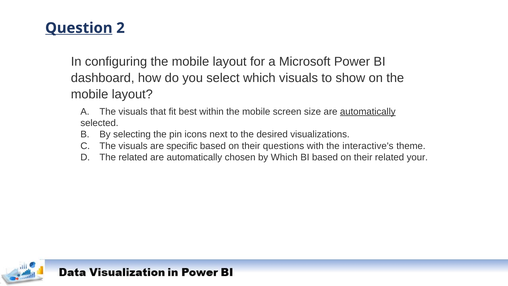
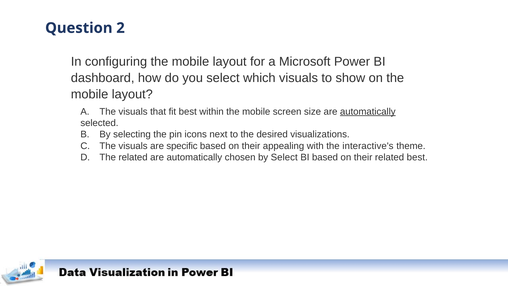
Question underline: present -> none
questions: questions -> appealing
by Which: Which -> Select
related your: your -> best
